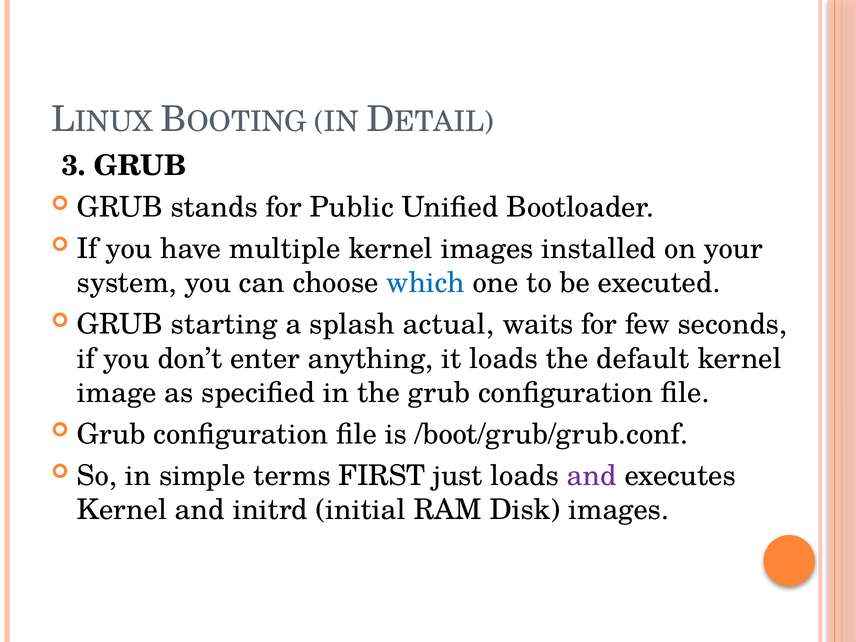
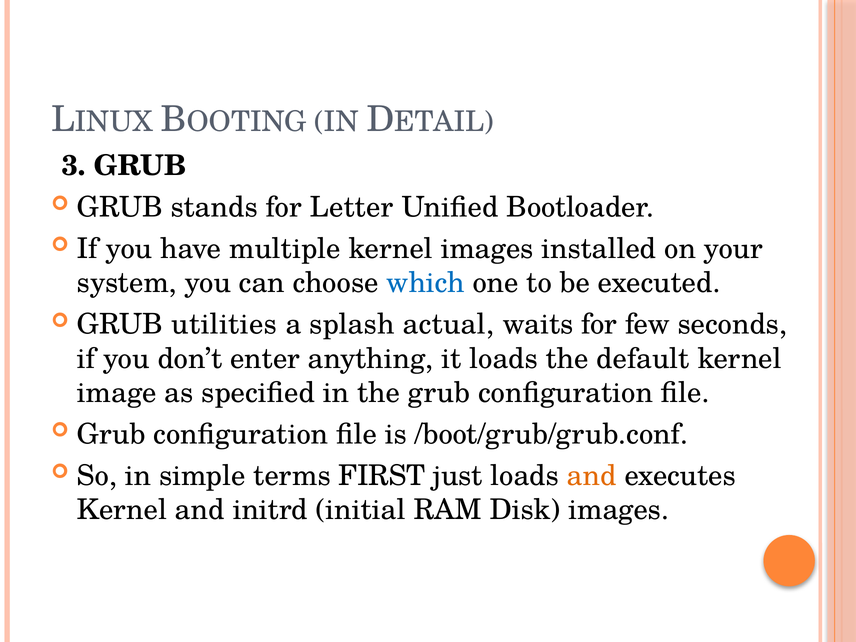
Public: Public -> Letter
starting: starting -> utilities
and at (592, 476) colour: purple -> orange
